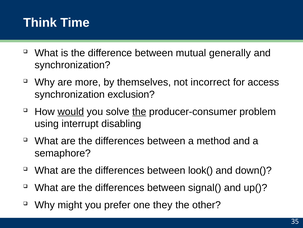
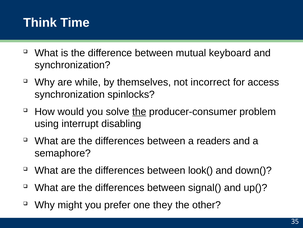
generally: generally -> keyboard
more: more -> while
exclusion: exclusion -> spinlocks
would underline: present -> none
method: method -> readers
